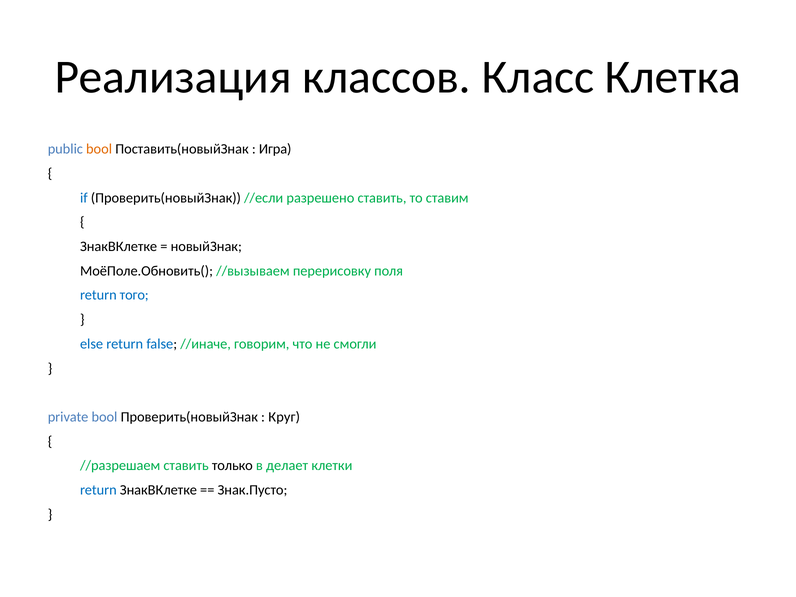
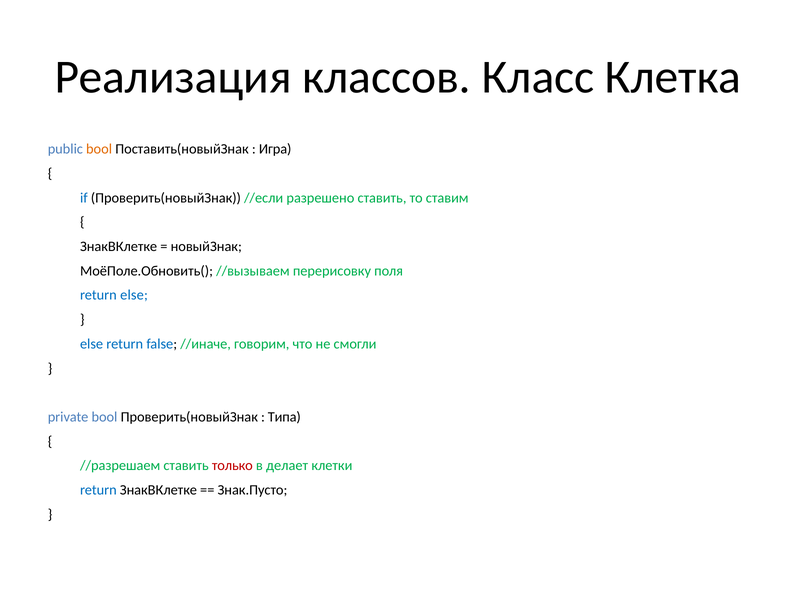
return того: того -> else
Круг: Круг -> Типа
только colour: black -> red
